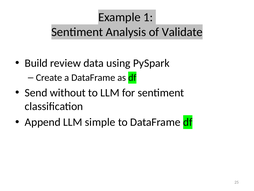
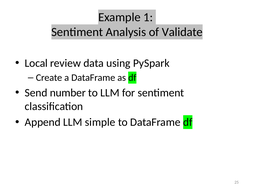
Build: Build -> Local
without: without -> number
